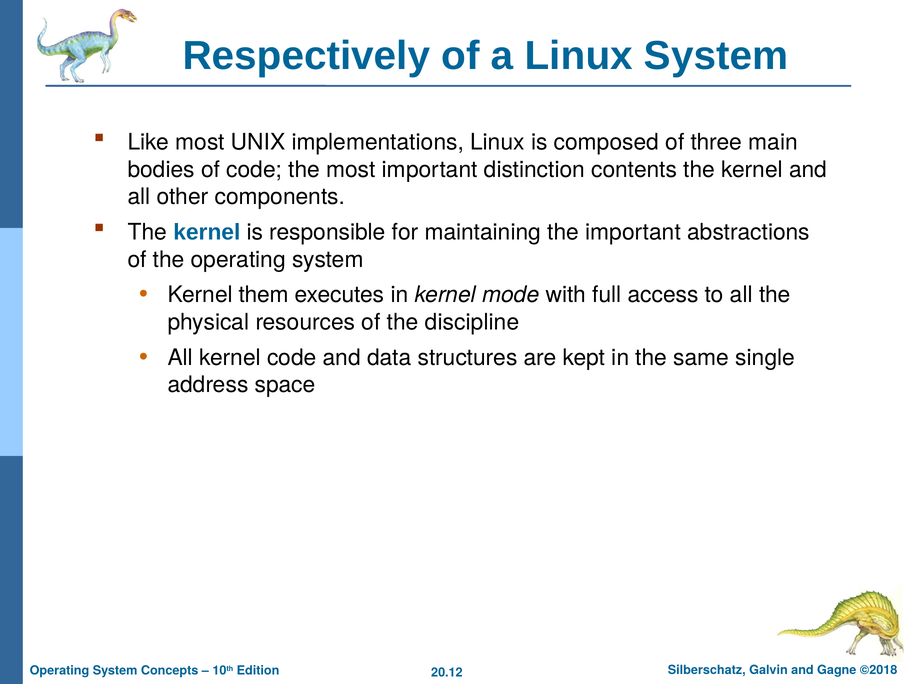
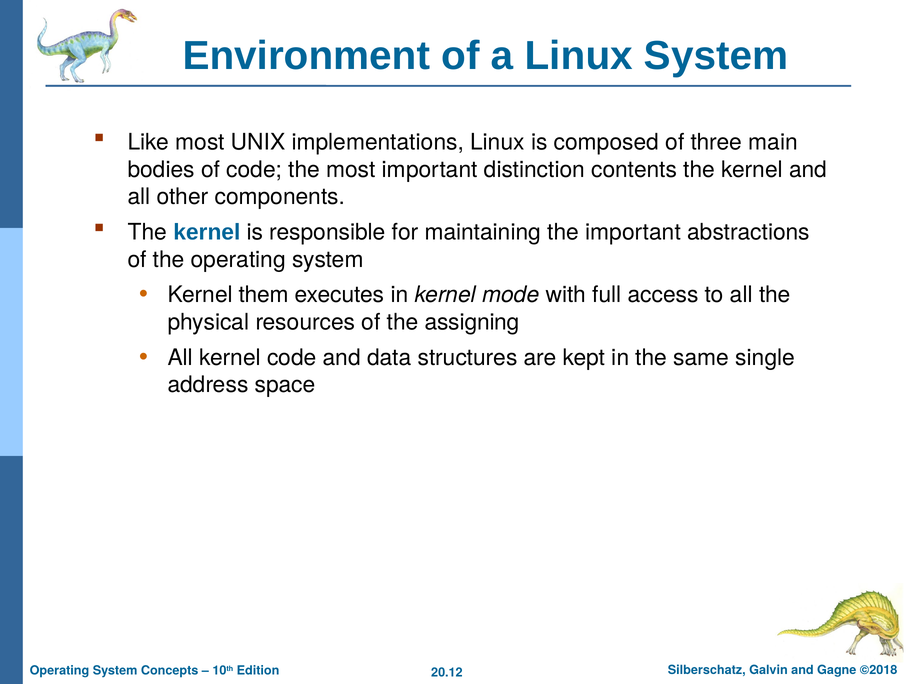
Respectively: Respectively -> Environment
discipline: discipline -> assigning
